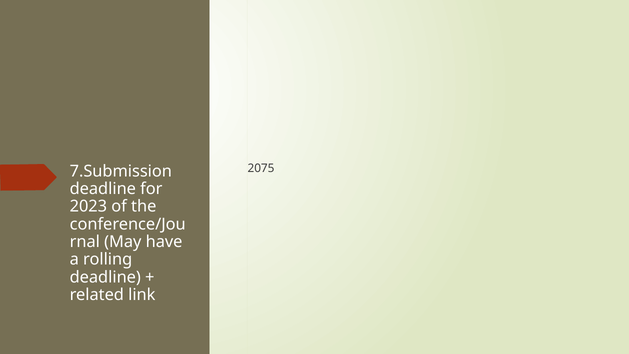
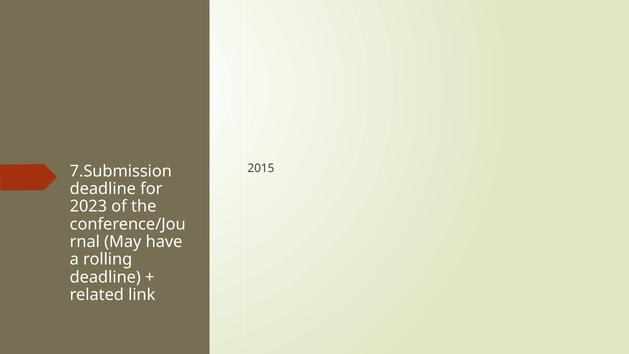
2075: 2075 -> 2015
